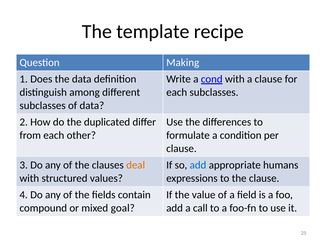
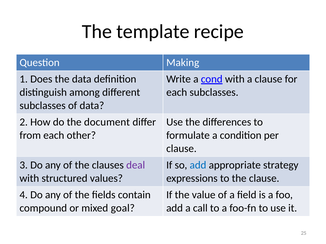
duplicated: duplicated -> document
deal colour: orange -> purple
humans: humans -> strategy
